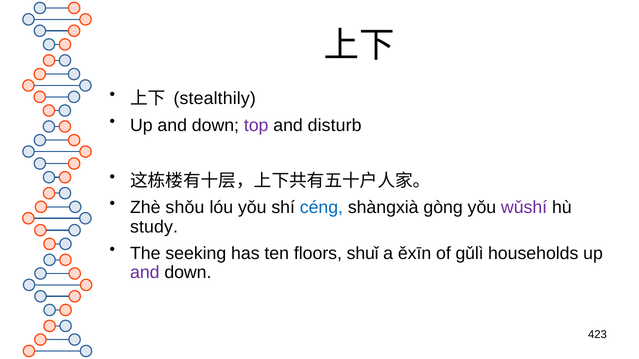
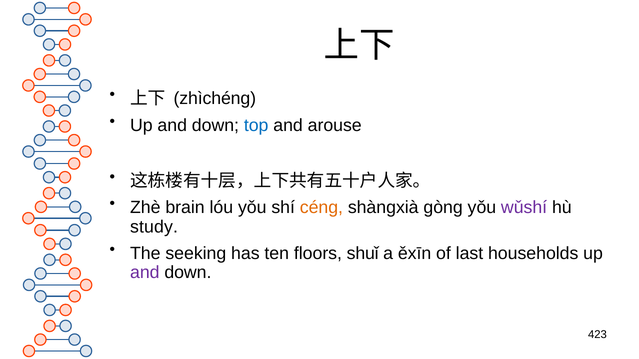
stealthily: stealthily -> zhìchéng
top colour: purple -> blue
disturb: disturb -> arouse
shǒu: shǒu -> brain
céng colour: blue -> orange
gǔlì: gǔlì -> last
